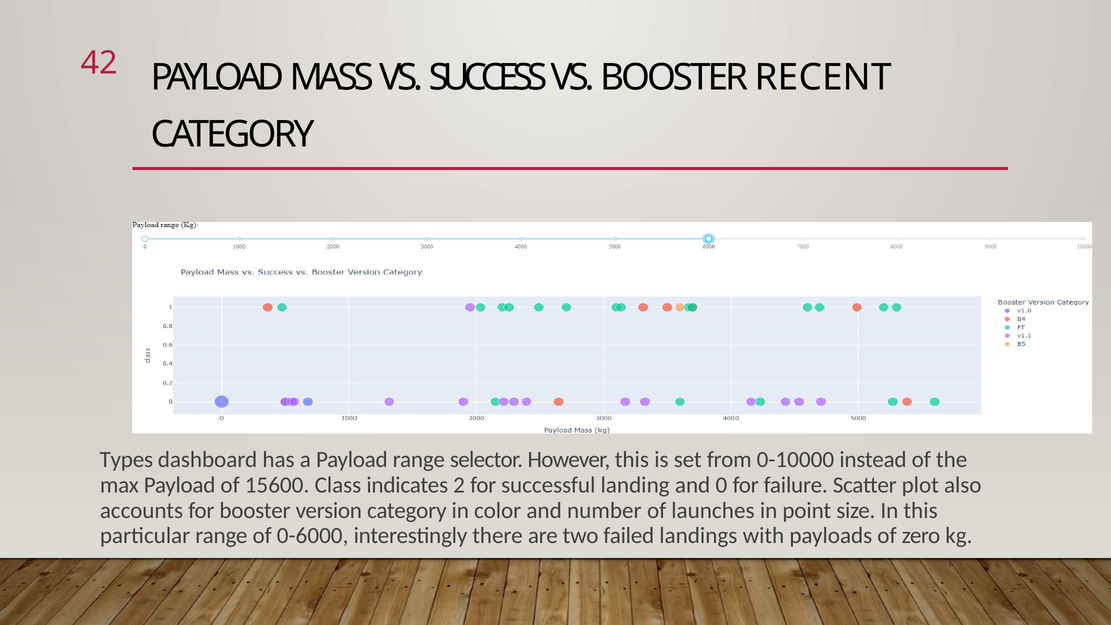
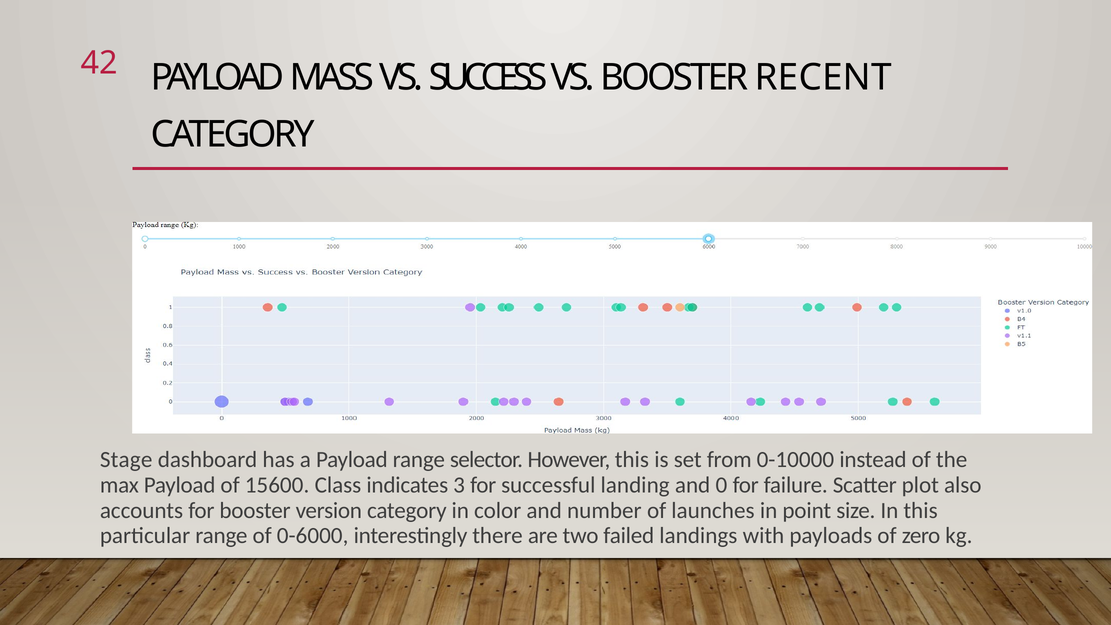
Types: Types -> Stage
2: 2 -> 3
